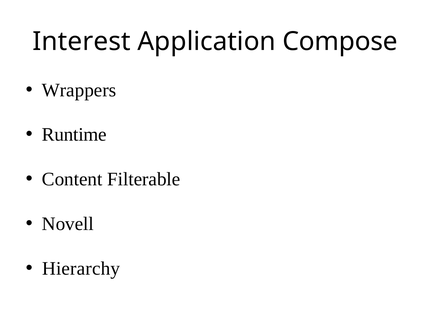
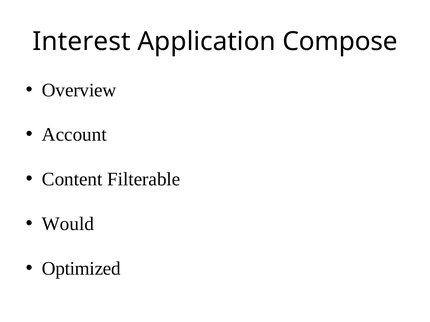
Wrappers: Wrappers -> Overview
Runtime: Runtime -> Account
Novell: Novell -> Would
Hierarchy: Hierarchy -> Optimized
